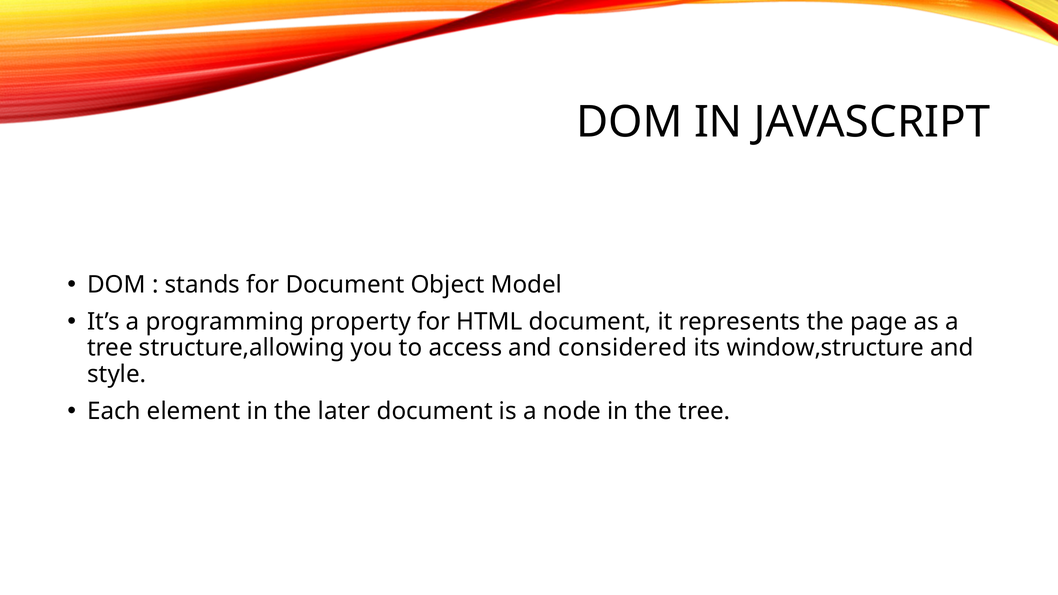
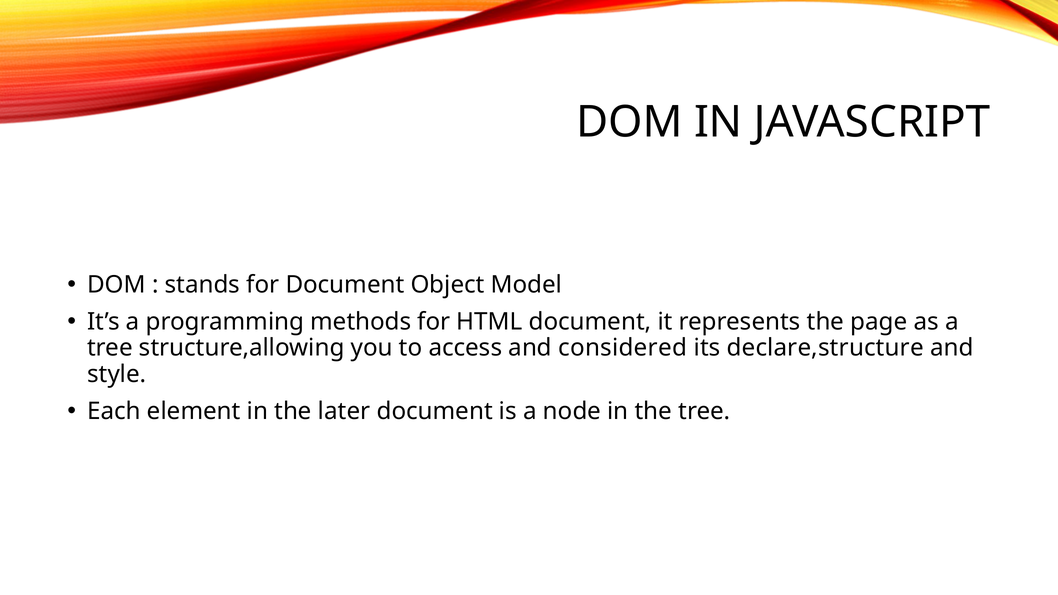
property: property -> methods
window,structure: window,structure -> declare,structure
